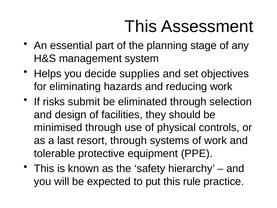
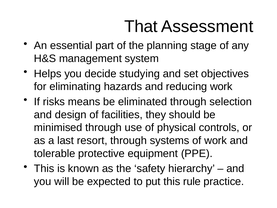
This at (141, 27): This -> That
supplies: supplies -> studying
submit: submit -> means
